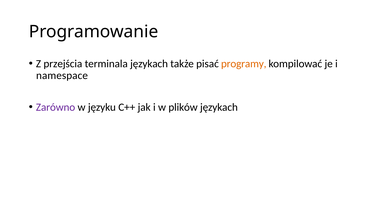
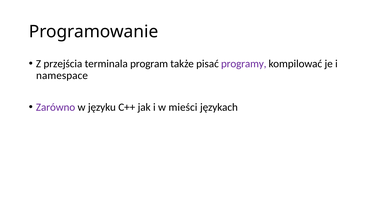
terminala językach: językach -> program
programy colour: orange -> purple
plików: plików -> mieści
